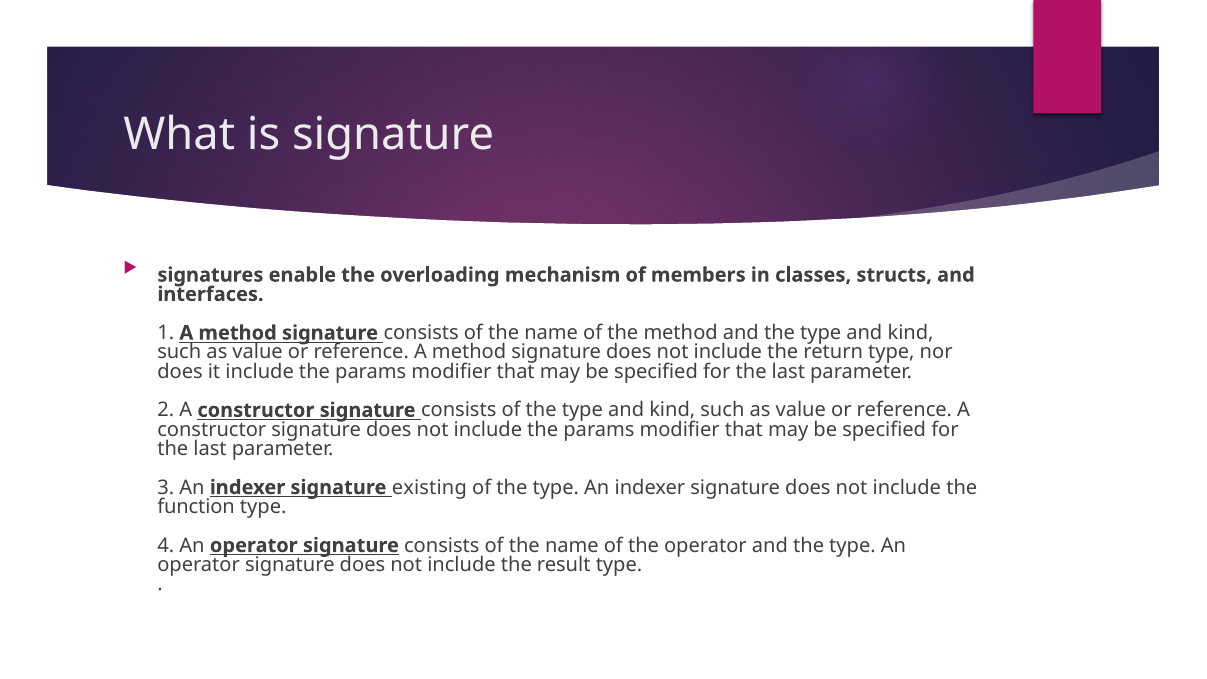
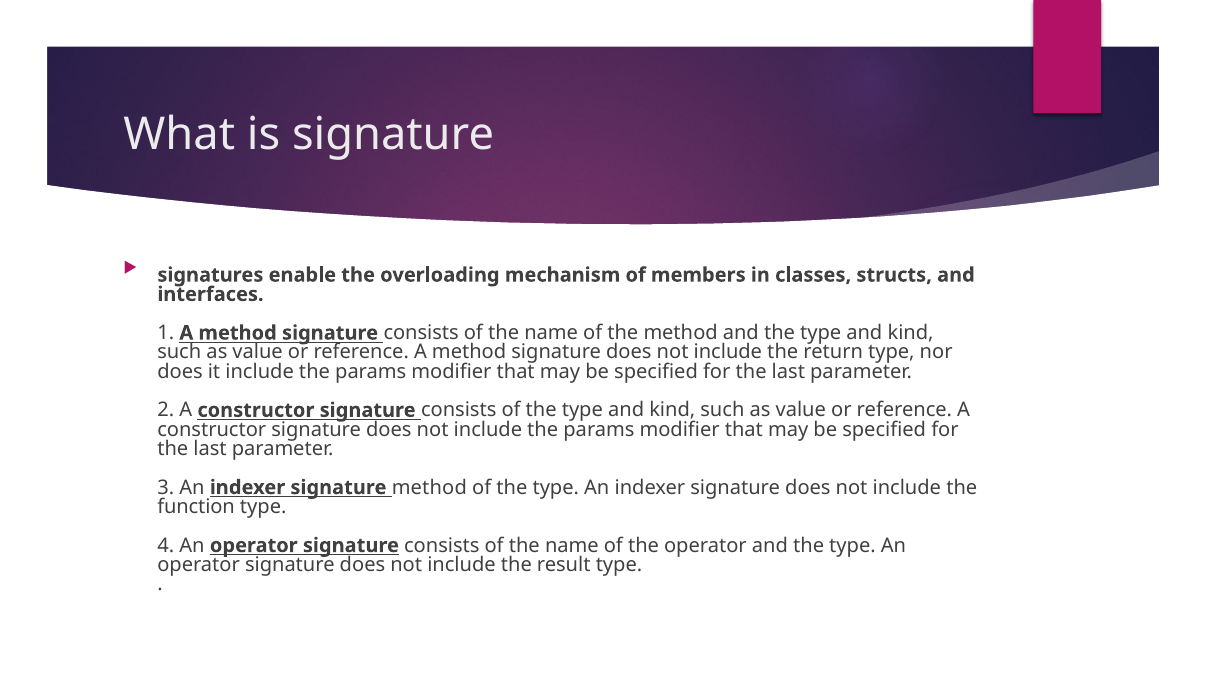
signature existing: existing -> method
